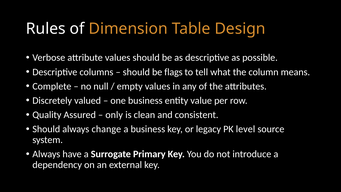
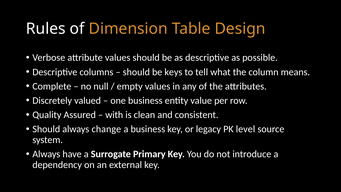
flags: flags -> keys
only: only -> with
